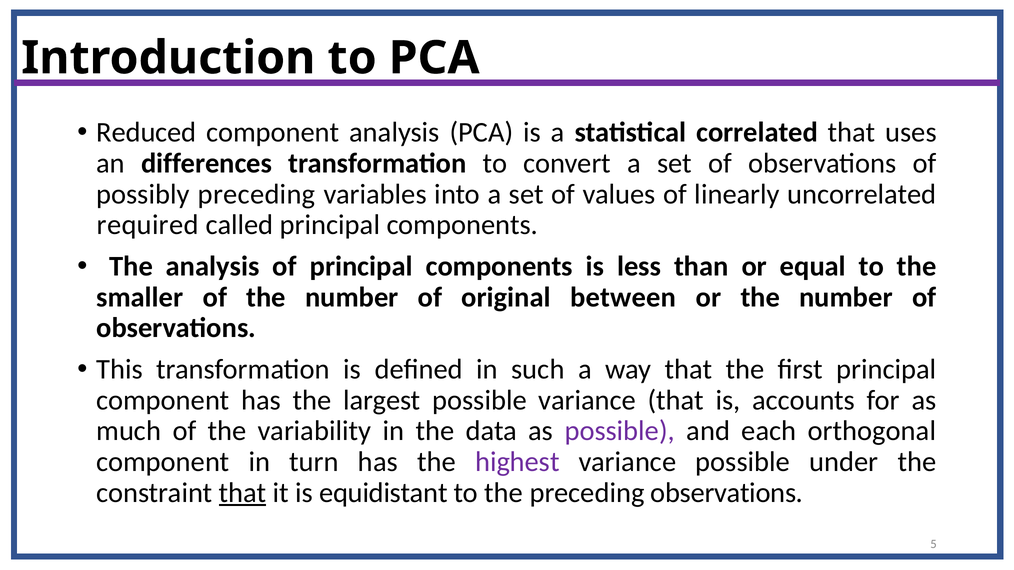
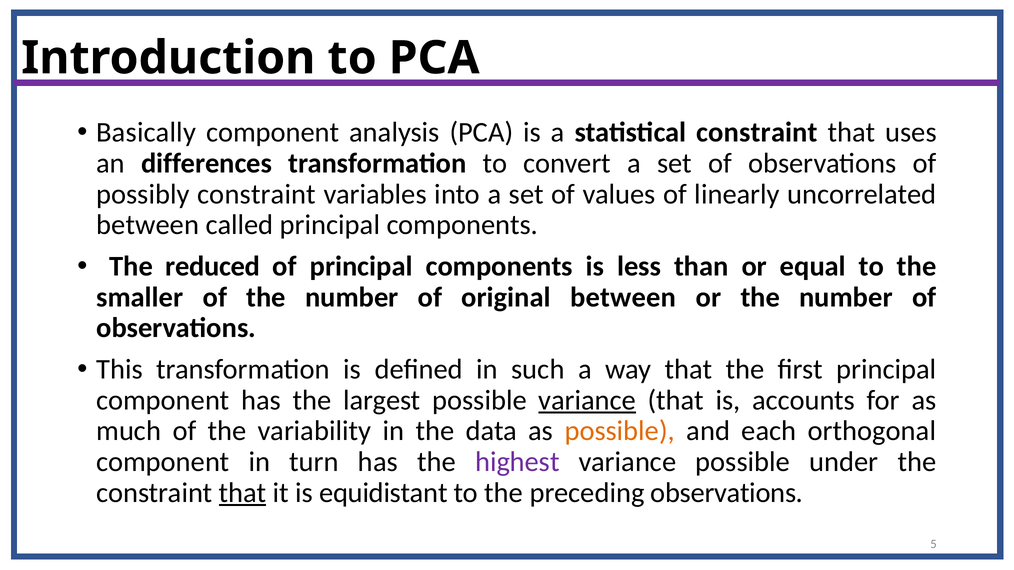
Reduced: Reduced -> Basically
statistical correlated: correlated -> constraint
possibly preceding: preceding -> constraint
required at (148, 225): required -> between
The analysis: analysis -> reduced
variance at (587, 400) underline: none -> present
possible at (620, 431) colour: purple -> orange
